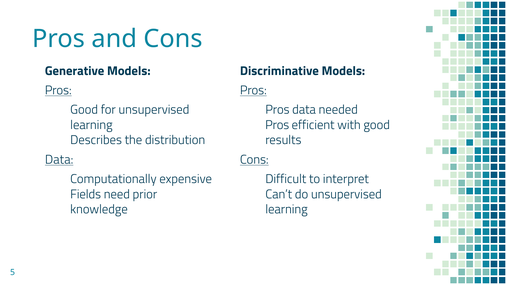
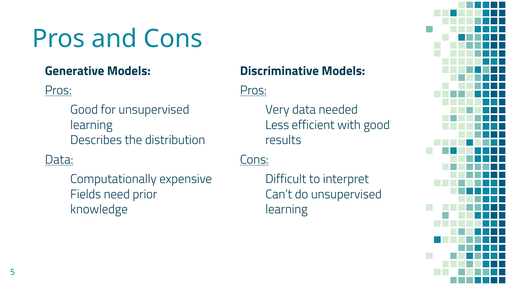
Pros at (277, 110): Pros -> Very
Pros at (277, 125): Pros -> Less
